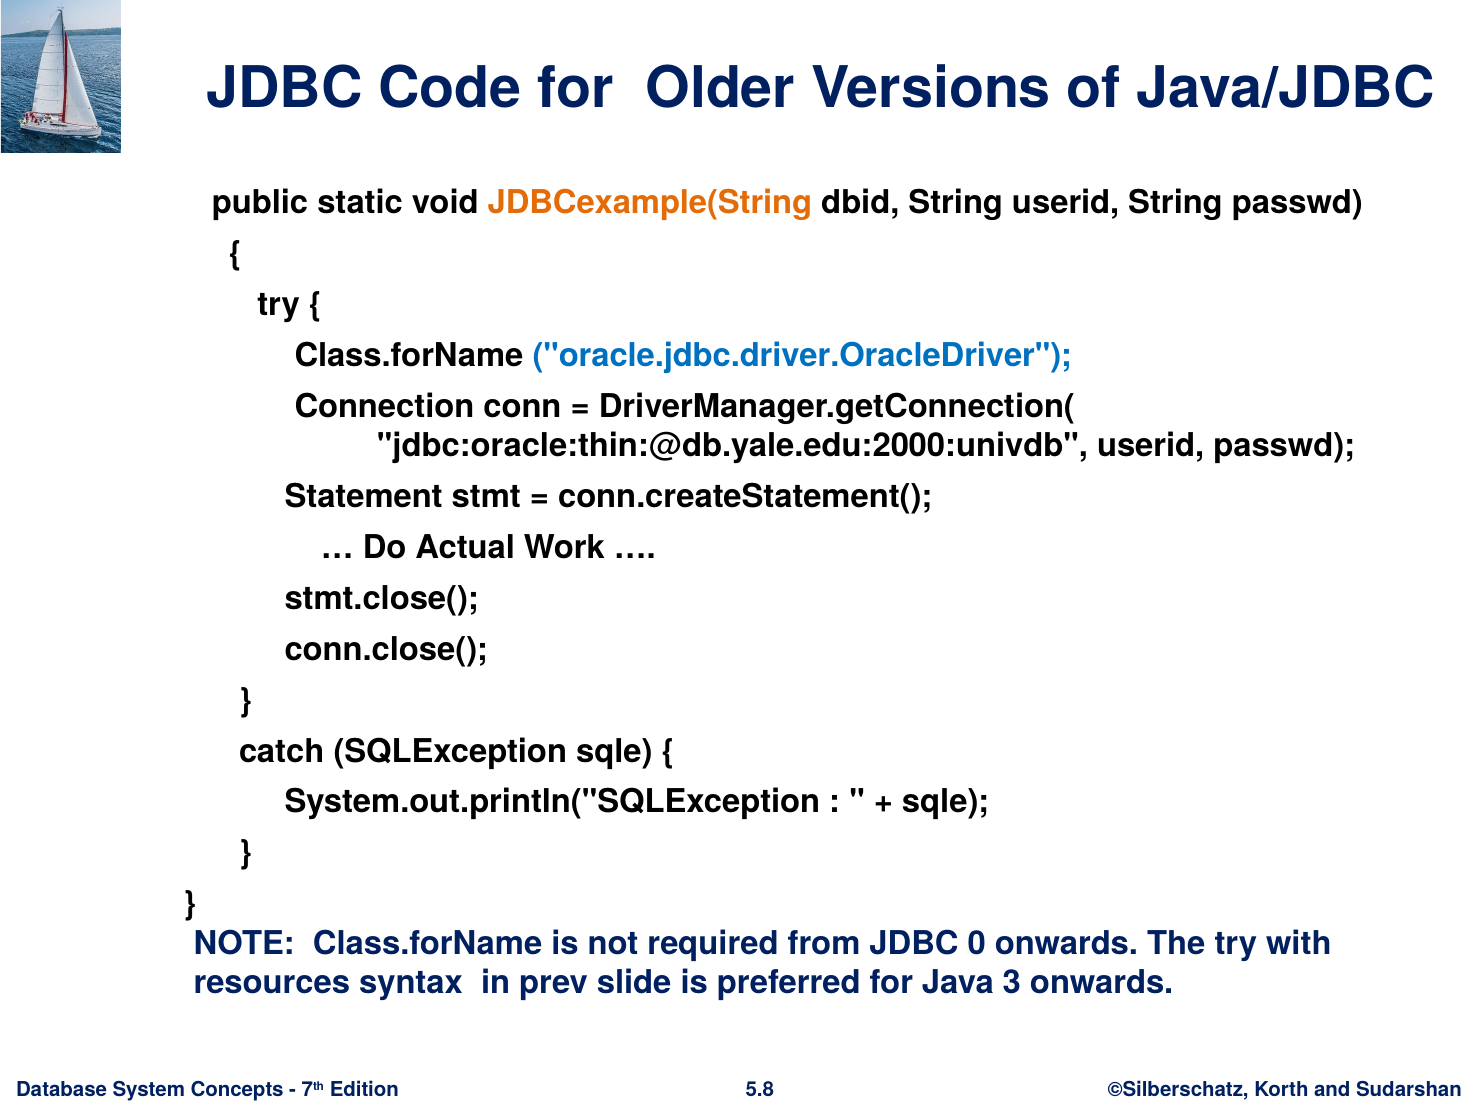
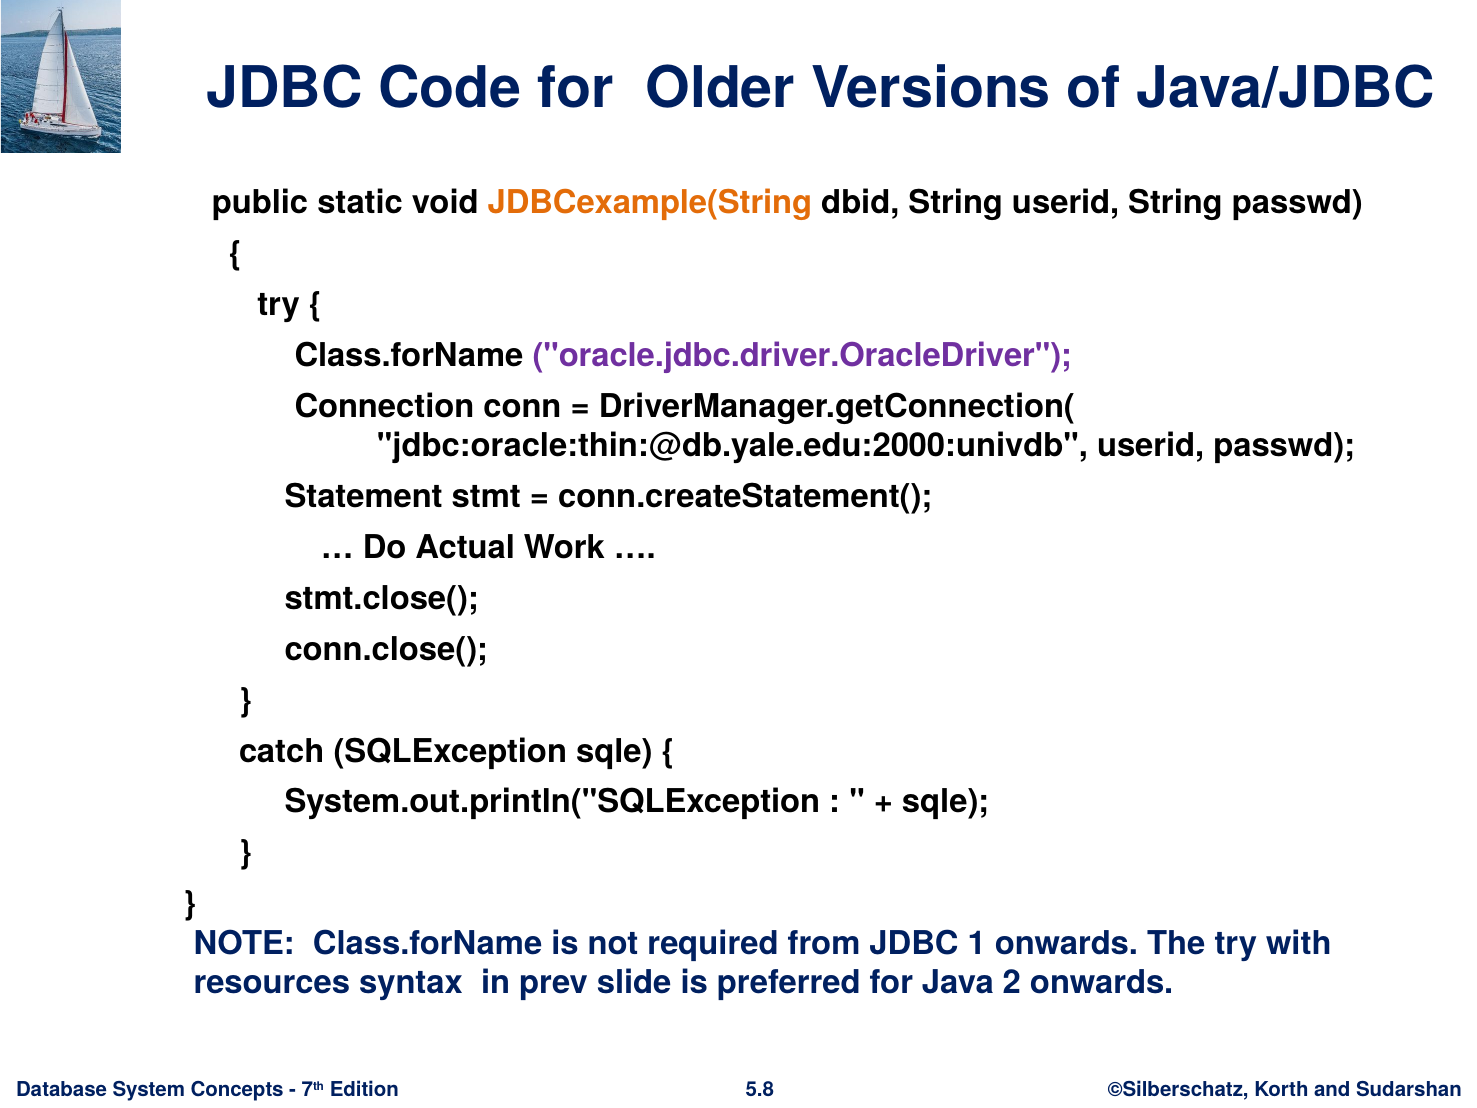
oracle.jdbc.driver.OracleDriver colour: blue -> purple
0: 0 -> 1
3: 3 -> 2
